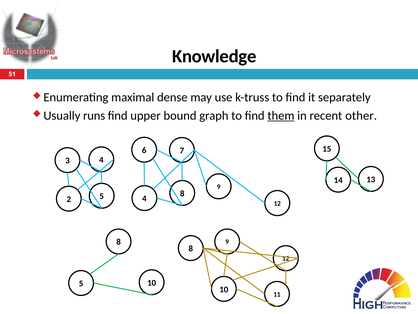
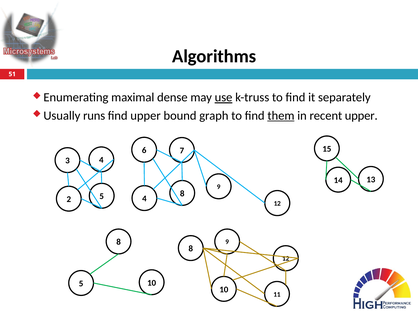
Knowledge: Knowledge -> Algorithms
use underline: none -> present
recent other: other -> upper
